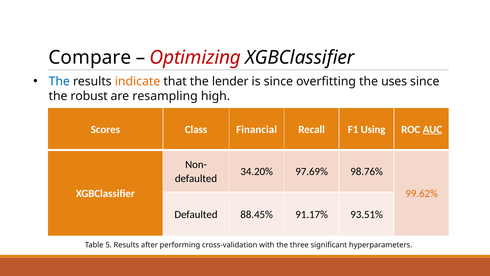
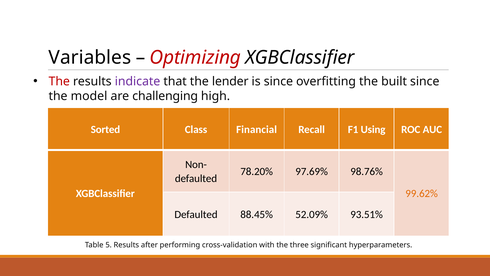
Compare: Compare -> Variables
The at (59, 81) colour: blue -> red
indicate colour: orange -> purple
uses: uses -> built
robust: robust -> model
resampling: resampling -> challenging
Scores: Scores -> Sorted
AUC underline: present -> none
34.20%: 34.20% -> 78.20%
91.17%: 91.17% -> 52.09%
